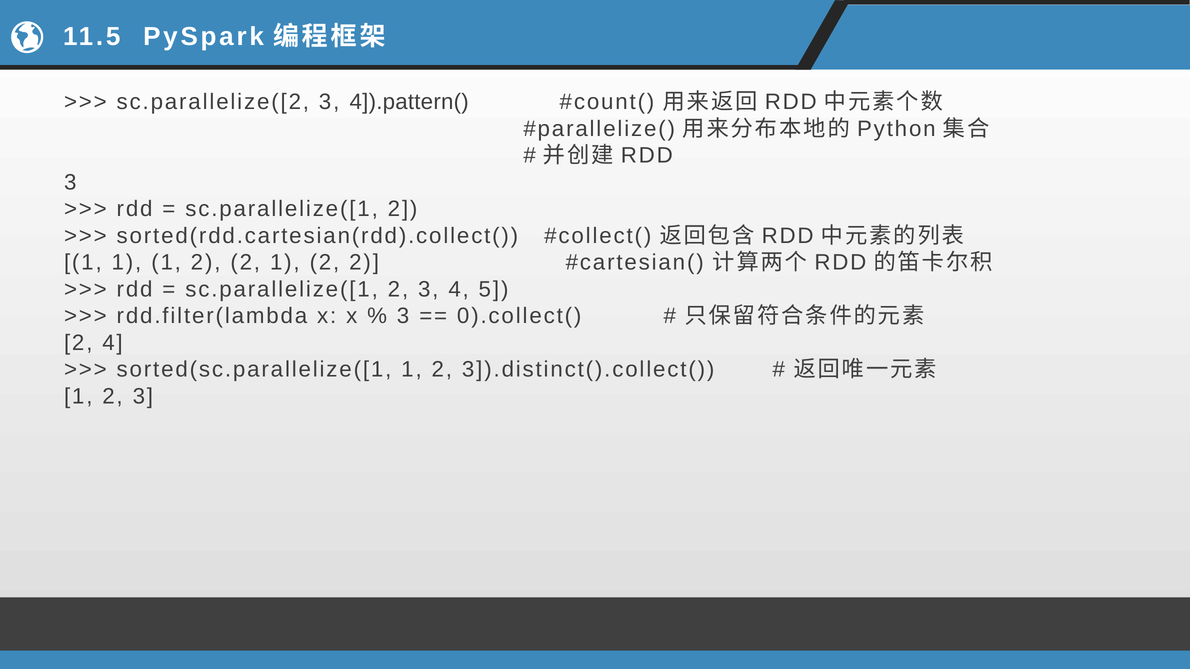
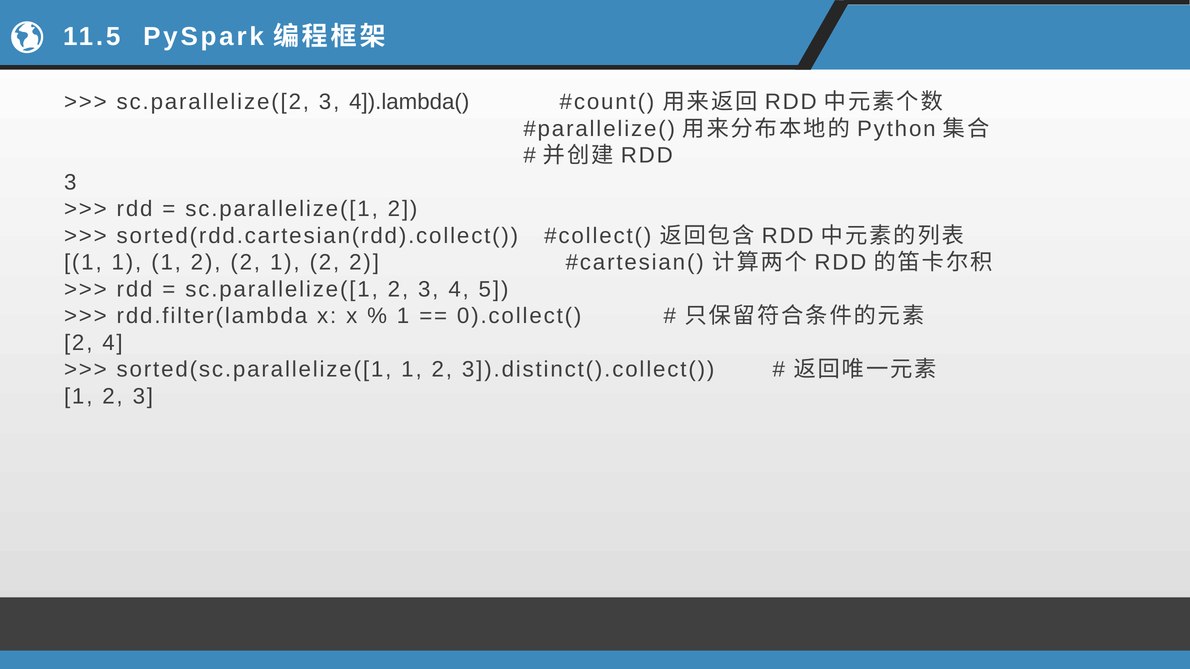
4]).pattern(: 4]).pattern( -> 4]).lambda(
3 at (403, 316): 3 -> 1
